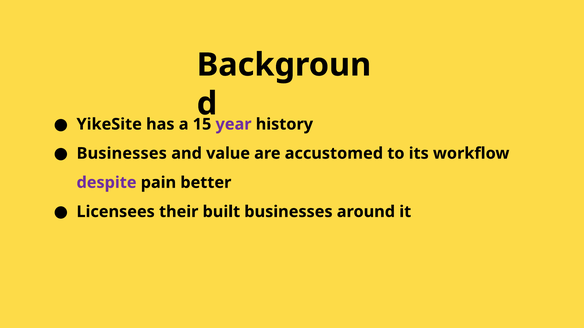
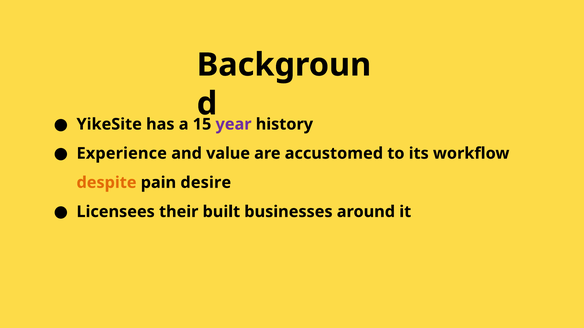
Businesses at (122, 154): Businesses -> Experience
despite colour: purple -> orange
better: better -> desire
